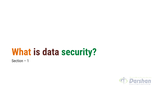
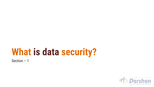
security colour: green -> orange
